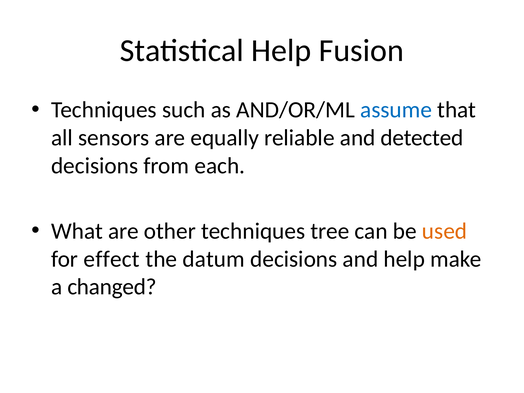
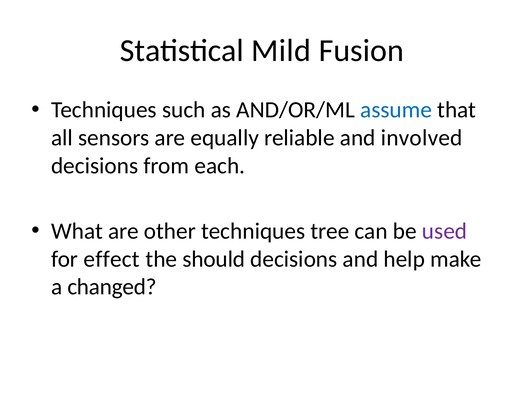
Statistical Help: Help -> Mild
detected: detected -> involved
used colour: orange -> purple
datum: datum -> should
